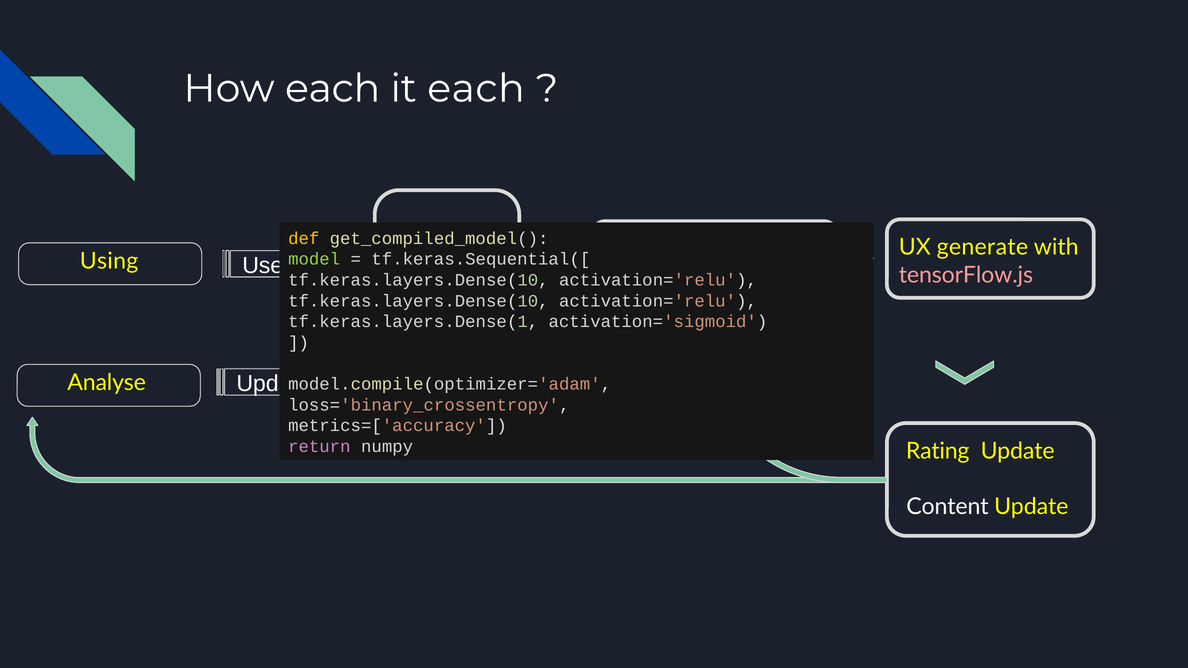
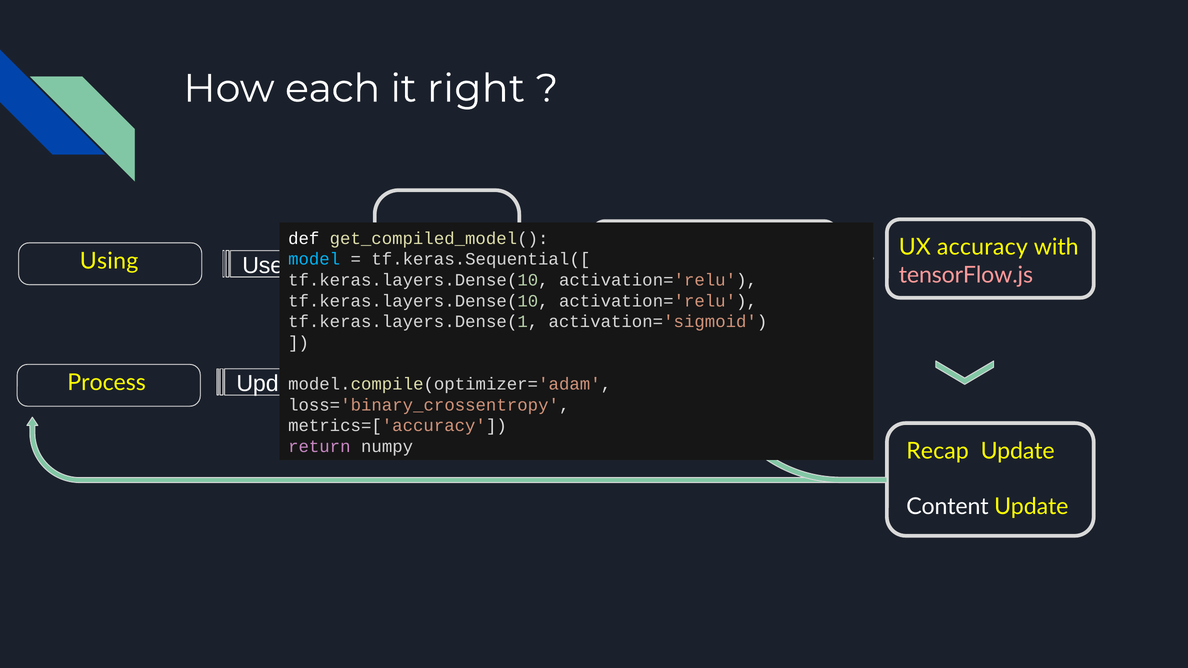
it each: each -> right
def colour: yellow -> white
generate: generate -> accuracy
model at (314, 259) colour: light green -> light blue
Analyse at (107, 383): Analyse -> Process
Rating: Rating -> Recap
